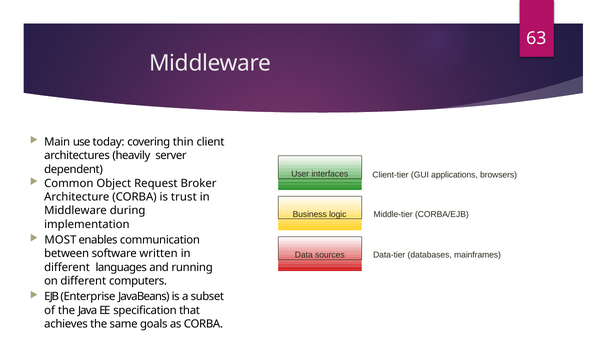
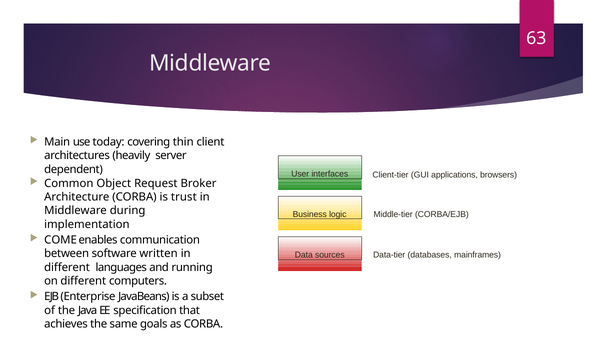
MOST: MOST -> COME
